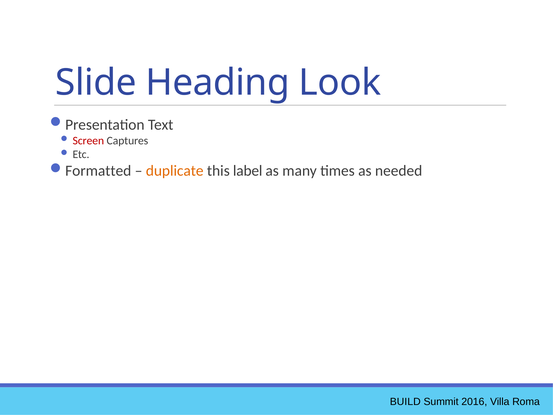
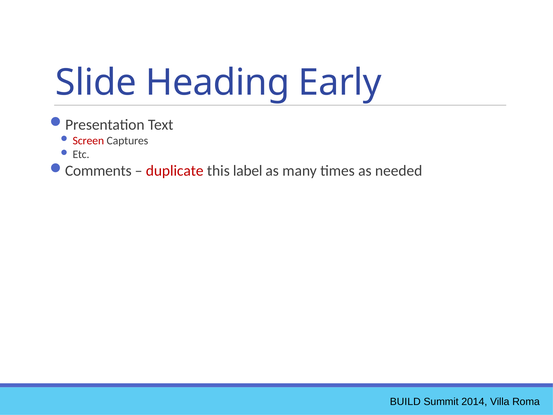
Look: Look -> Early
Formatted: Formatted -> Comments
duplicate colour: orange -> red
2016: 2016 -> 2014
